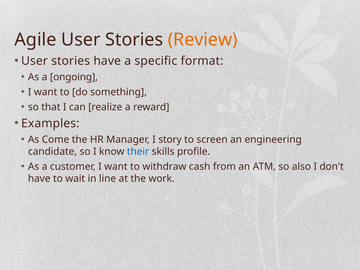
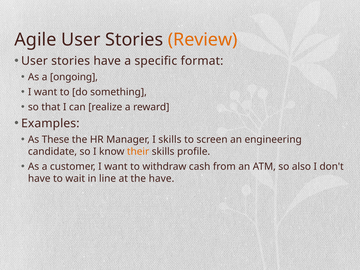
Come: Come -> These
I story: story -> skills
their colour: blue -> orange
the work: work -> have
